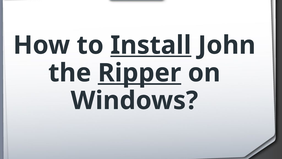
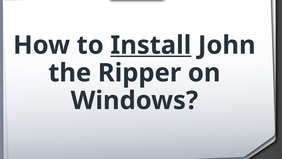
Ripper underline: present -> none
